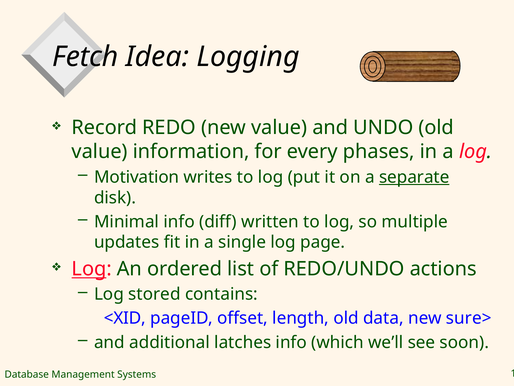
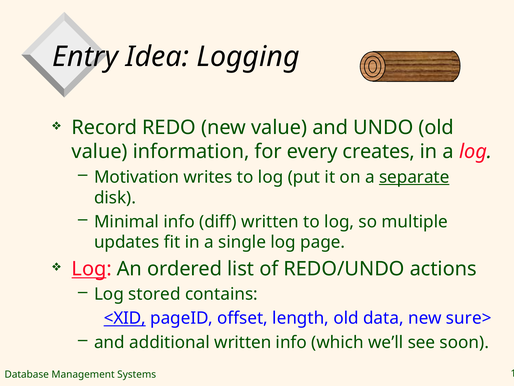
Fetch: Fetch -> Entry
phases: phases -> creates
<XID underline: none -> present
additional latches: latches -> written
